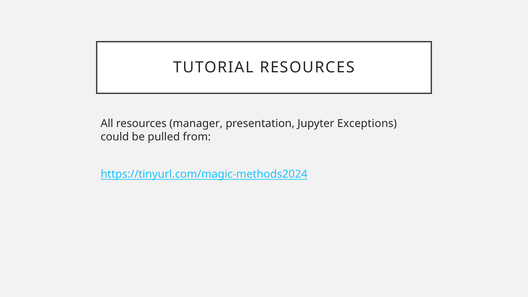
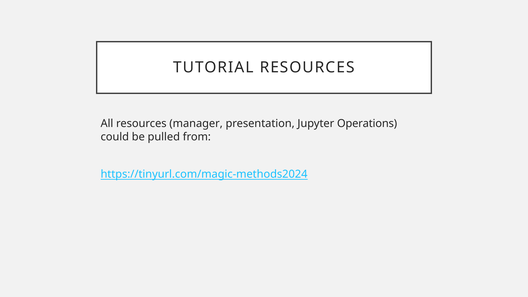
Exceptions: Exceptions -> Operations
